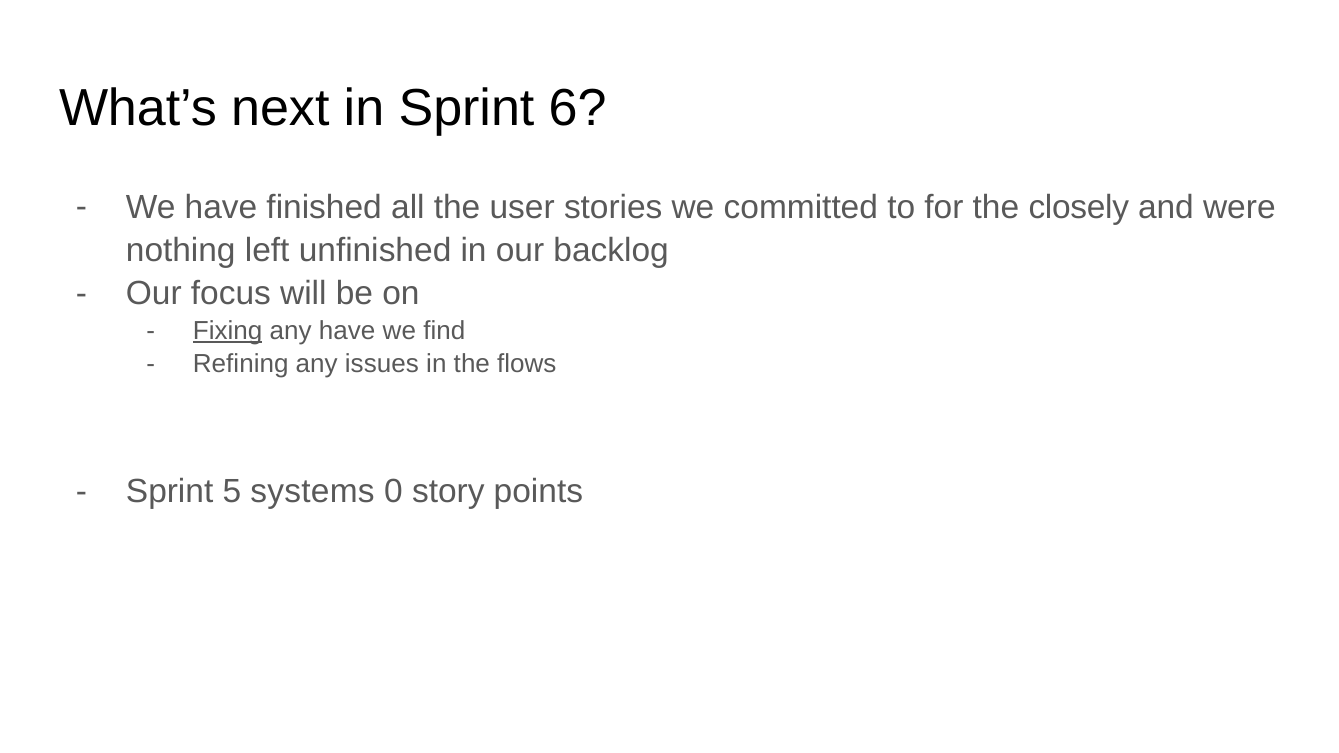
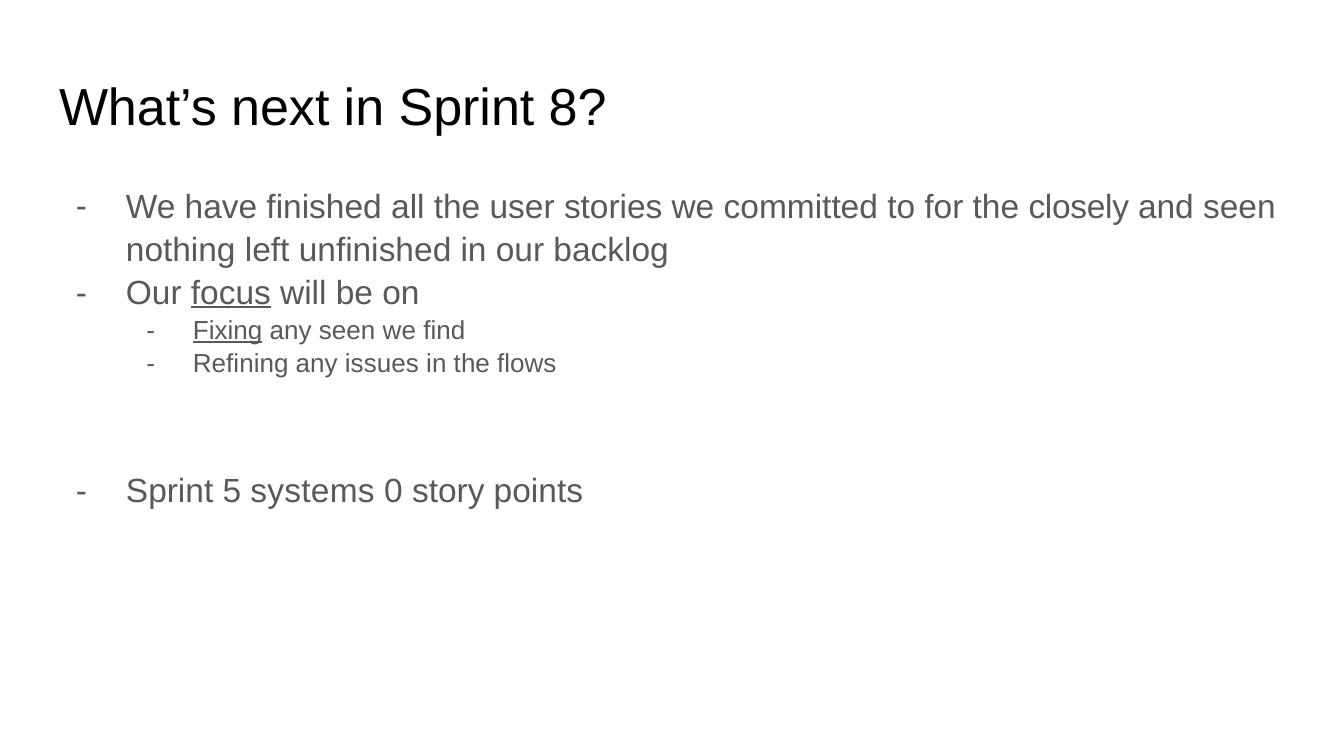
6: 6 -> 8
and were: were -> seen
focus underline: none -> present
any have: have -> seen
